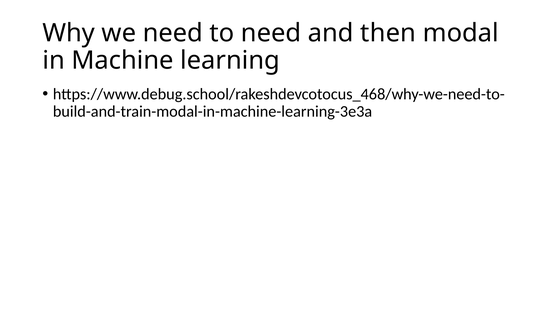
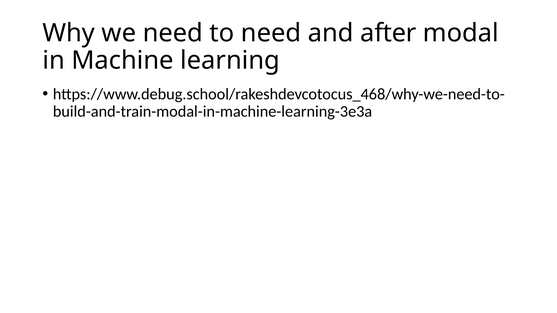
then: then -> after
